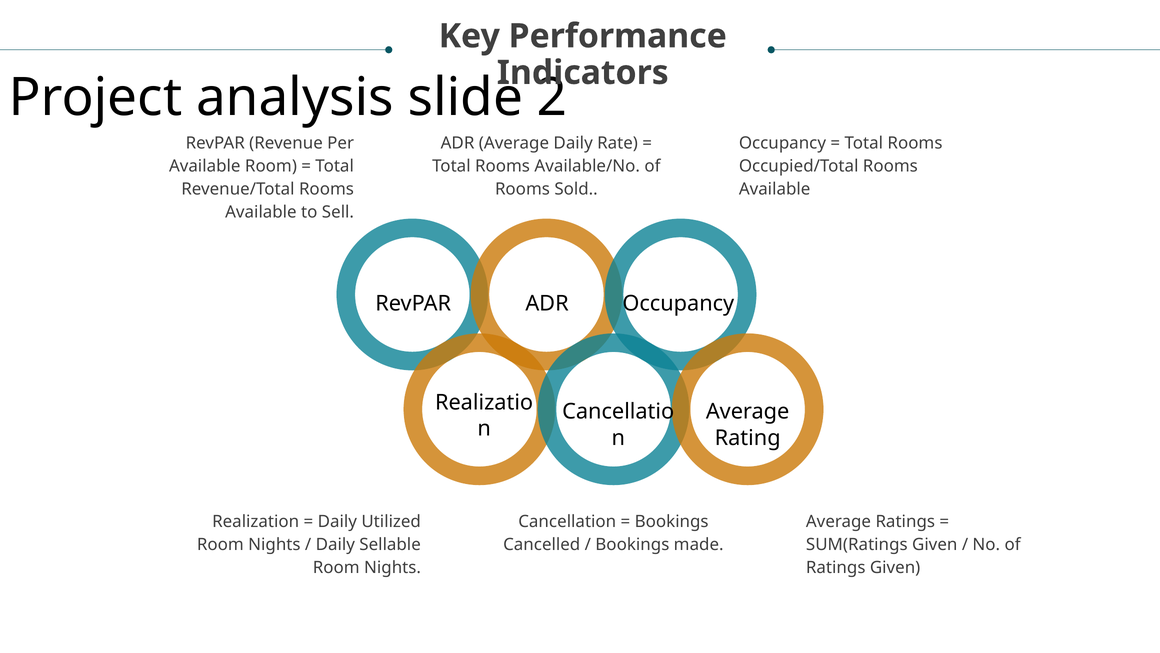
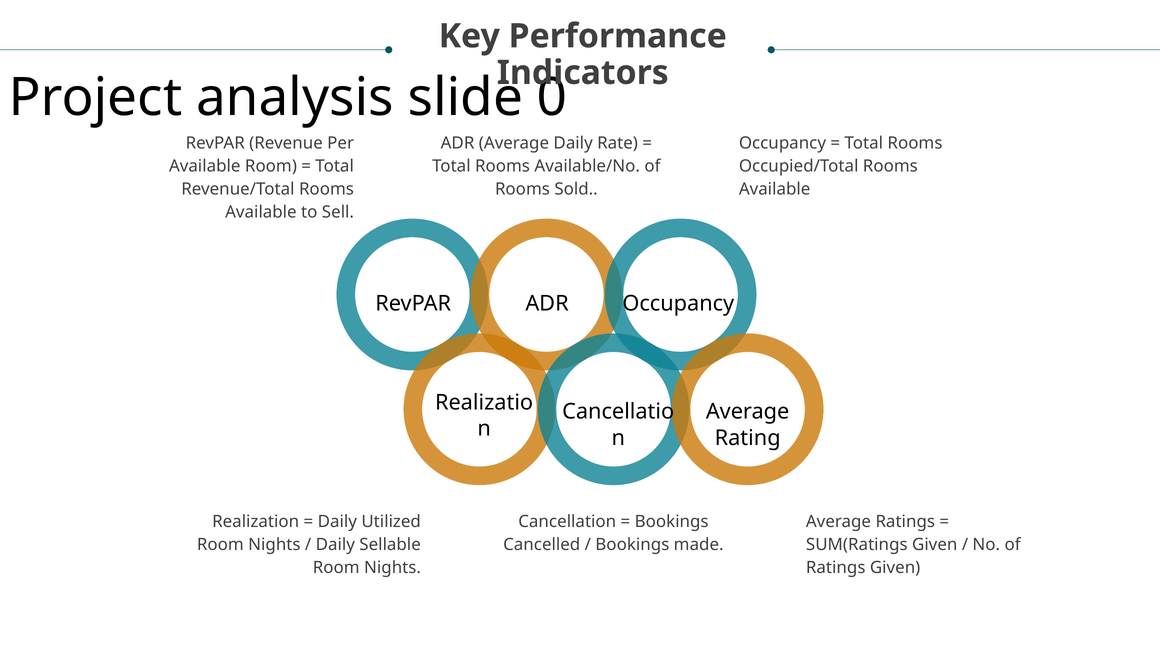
2: 2 -> 0
